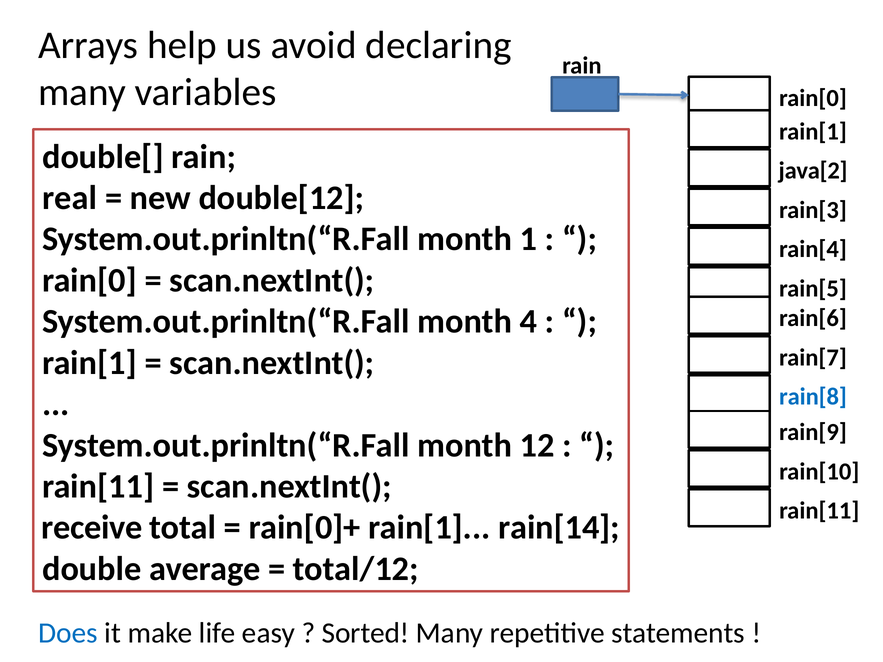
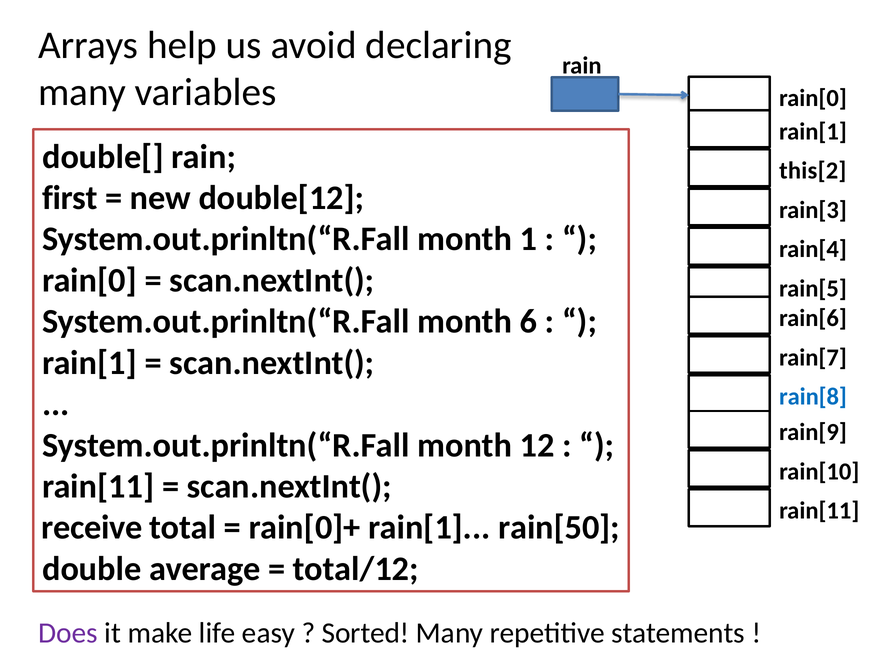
java[2: java[2 -> this[2
real: real -> first
4: 4 -> 6
rain[14: rain[14 -> rain[50
Does colour: blue -> purple
